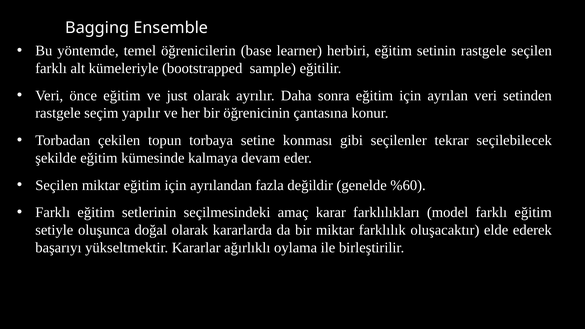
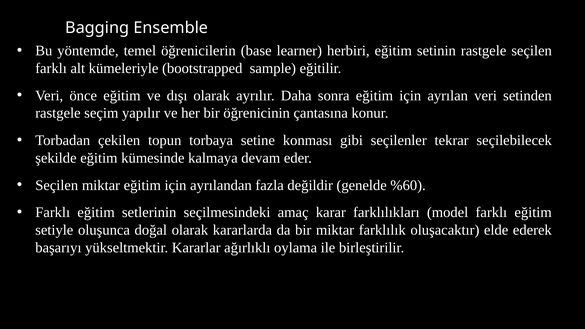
just: just -> dışı
